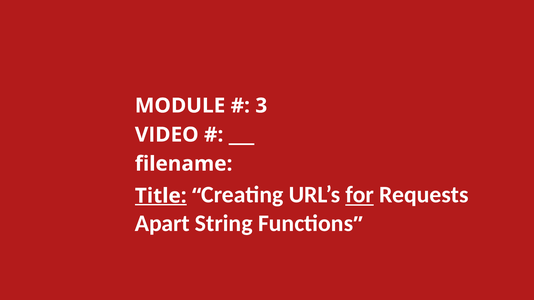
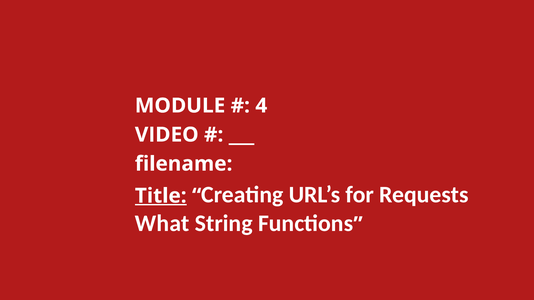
3: 3 -> 4
for underline: present -> none
Apart: Apart -> What
